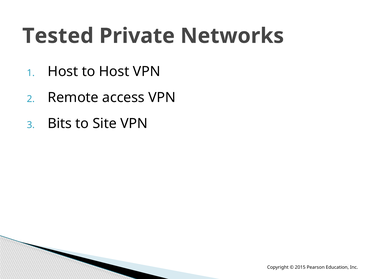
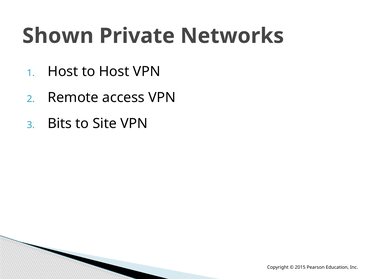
Tested: Tested -> Shown
